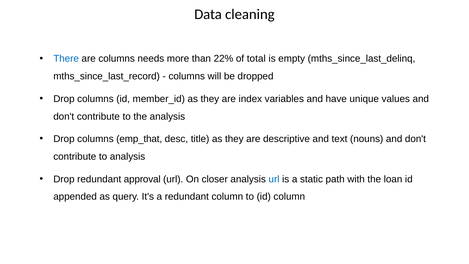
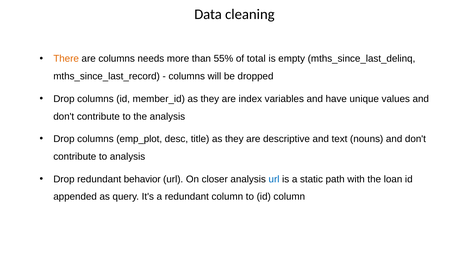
There colour: blue -> orange
22%: 22% -> 55%
emp_that: emp_that -> emp_plot
approval: approval -> behavior
